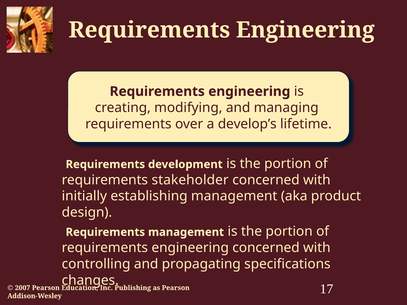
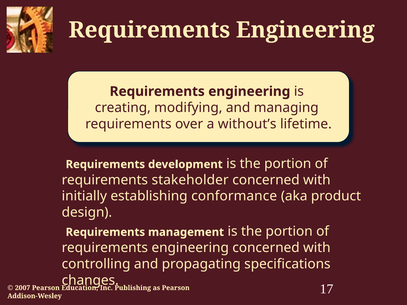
develop’s: develop’s -> without’s
establishing management: management -> conformance
